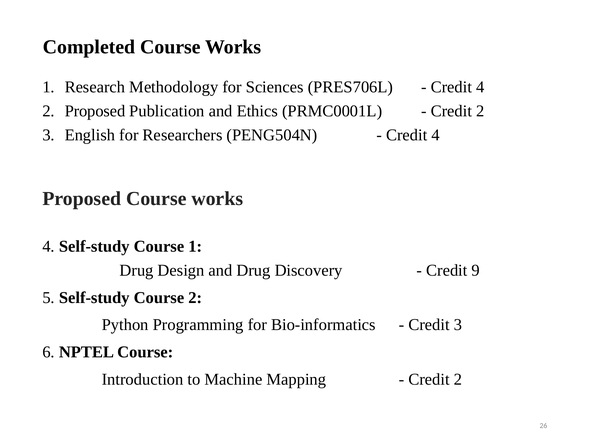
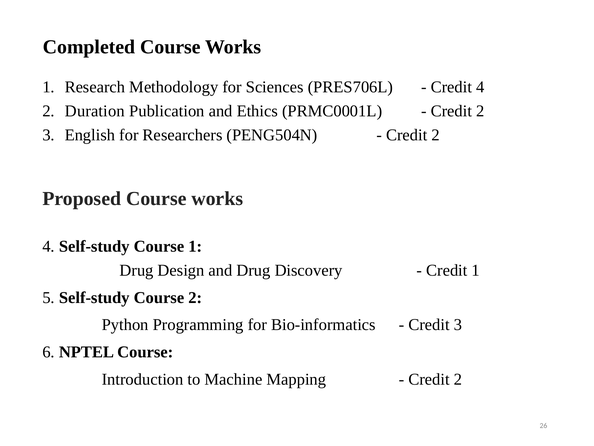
2 Proposed: Proposed -> Duration
4 at (436, 135): 4 -> 2
Credit 9: 9 -> 1
